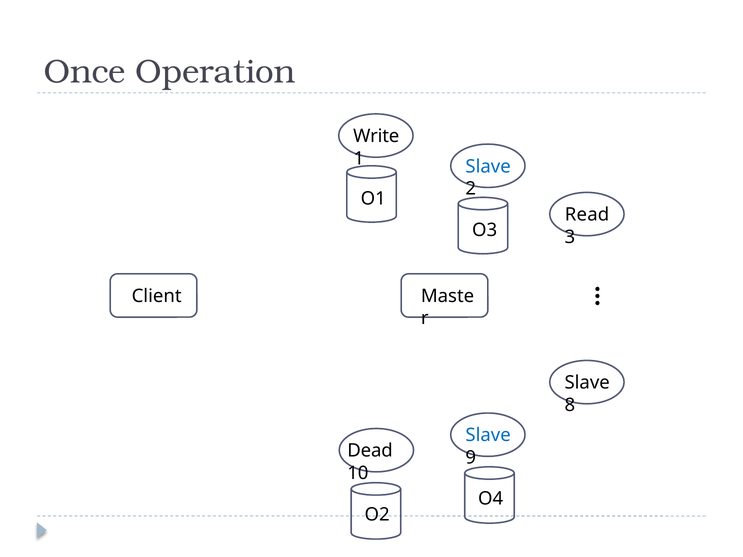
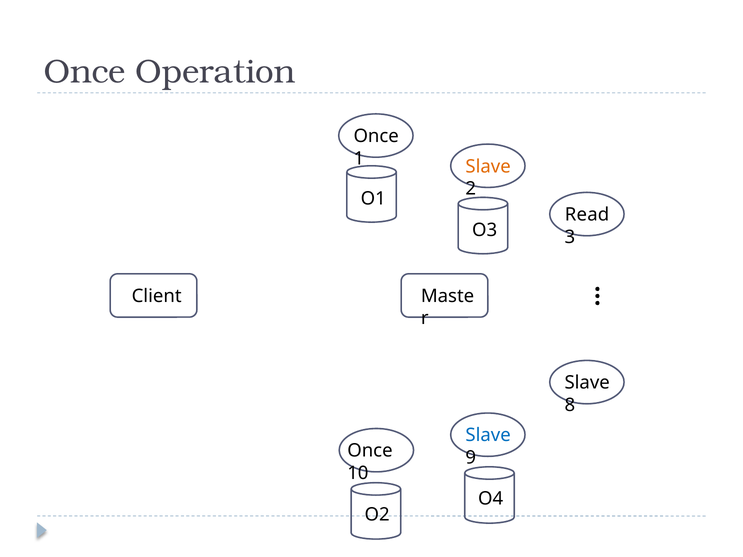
Write at (376, 136): Write -> Once
Slave at (488, 166) colour: blue -> orange
Dead at (370, 451): Dead -> Once
